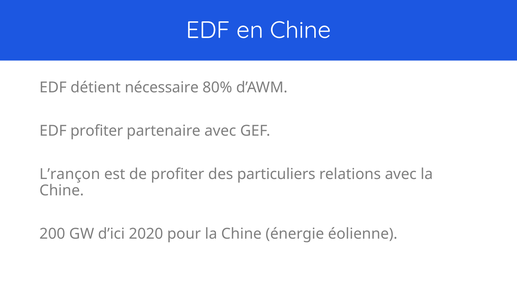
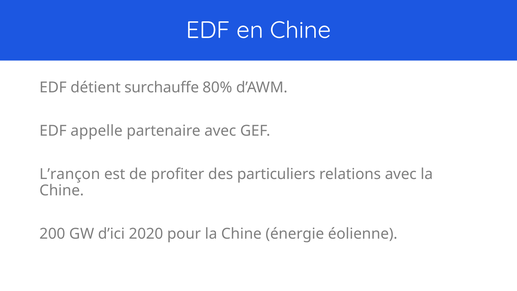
nécessaire: nécessaire -> surchauffe
EDF profiter: profiter -> appelle
